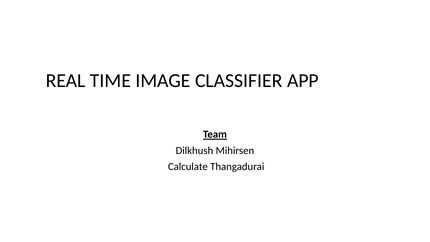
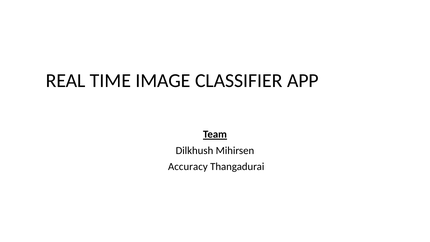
Calculate: Calculate -> Accuracy
